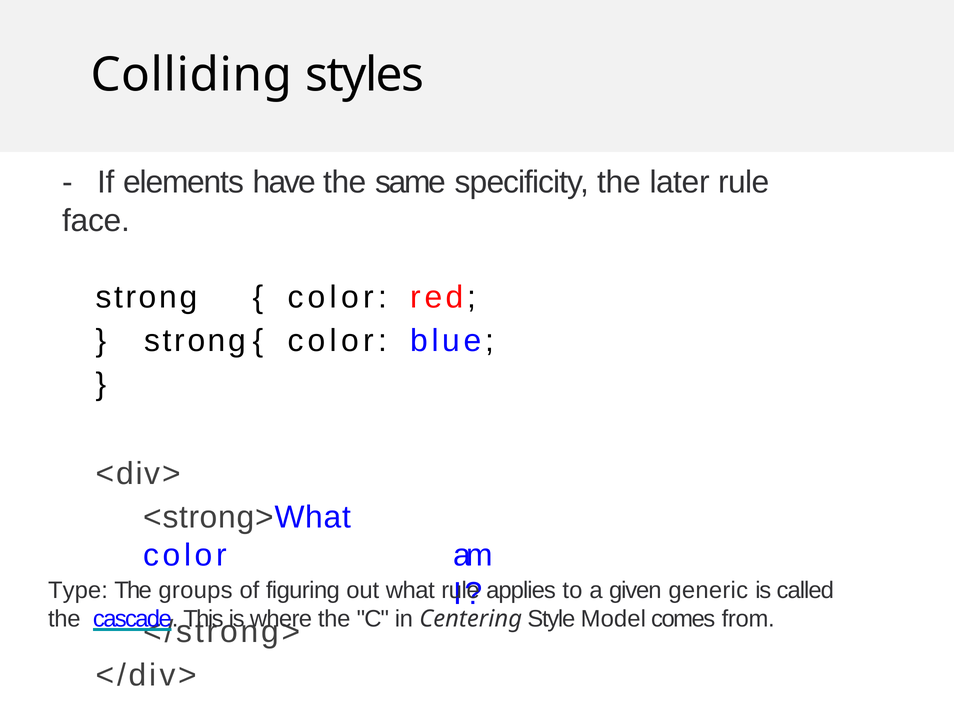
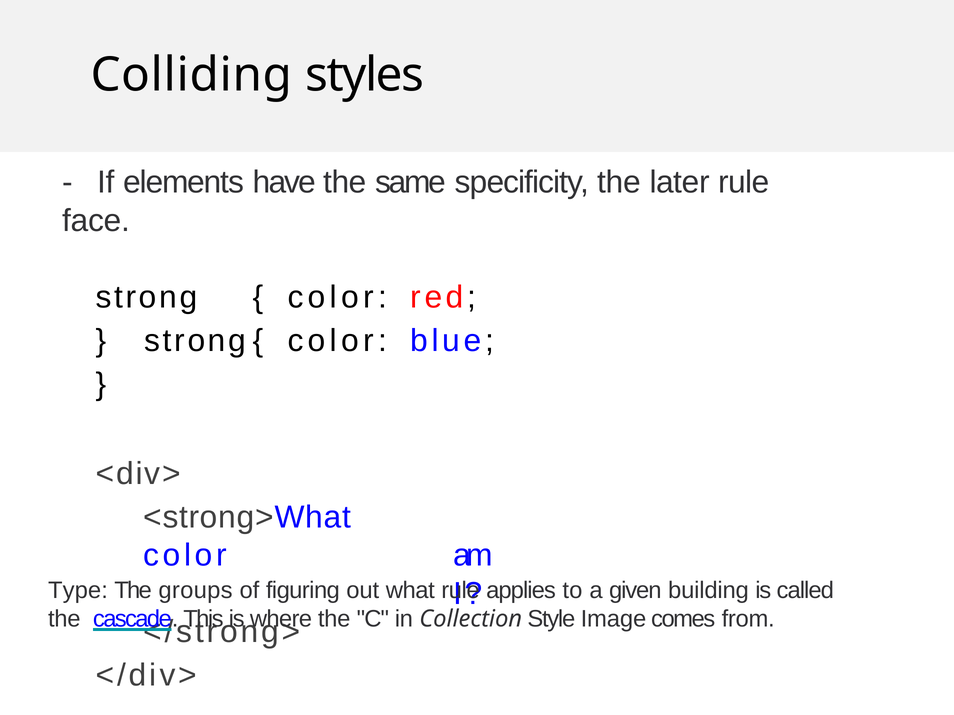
generic: generic -> building
Centering: Centering -> Collection
Model: Model -> Image
